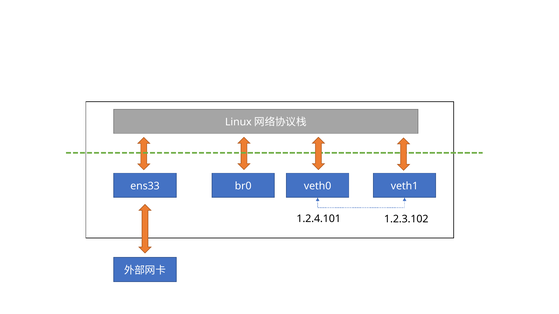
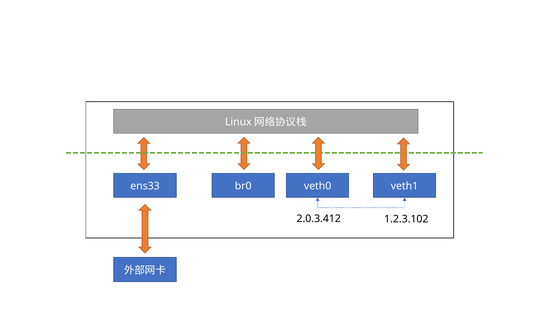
1.2.4.101: 1.2.4.101 -> 2.0.3.412
